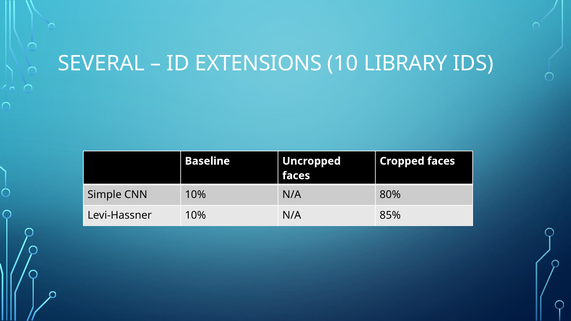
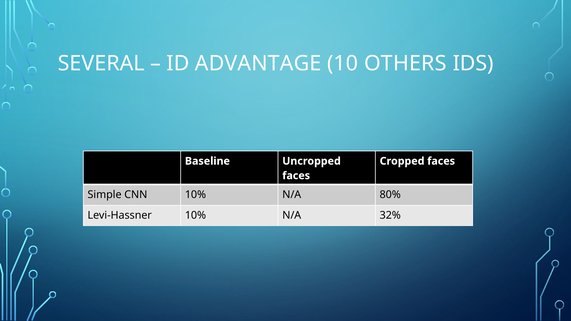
EXTENSIONS: EXTENSIONS -> ADVANTAGE
LIBRARY: LIBRARY -> OTHERS
85%: 85% -> 32%
